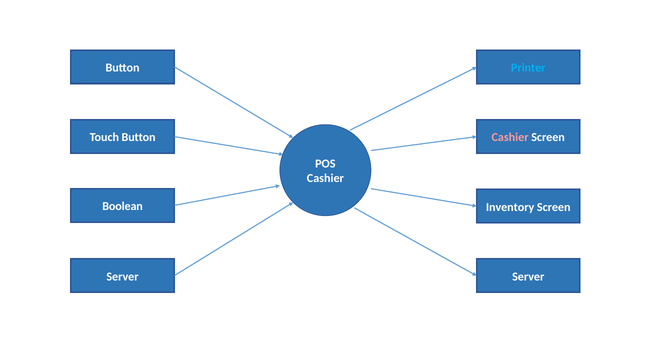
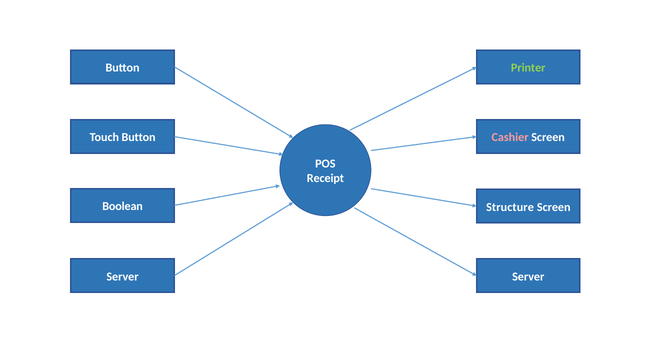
Printer colour: light blue -> light green
Cashier at (325, 178): Cashier -> Receipt
Inventory: Inventory -> Structure
